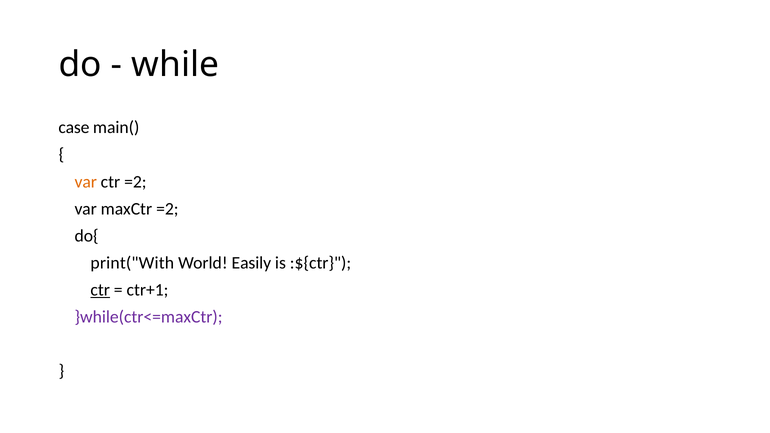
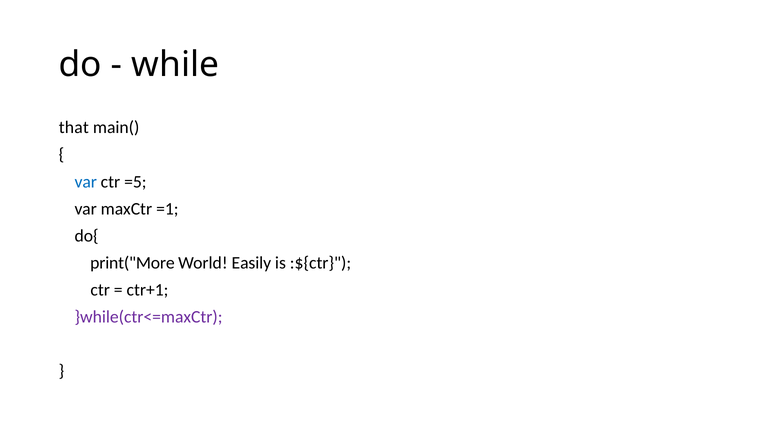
case: case -> that
var at (86, 182) colour: orange -> blue
ctr =2: =2 -> =5
maxCtr =2: =2 -> =1
print("With: print("With -> print("More
ctr at (100, 290) underline: present -> none
